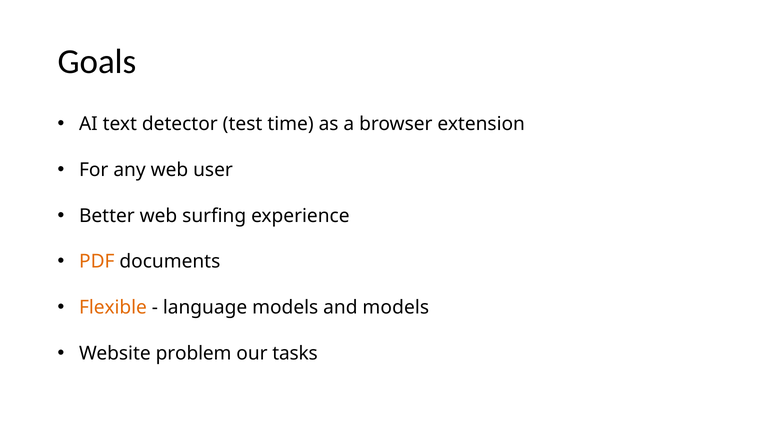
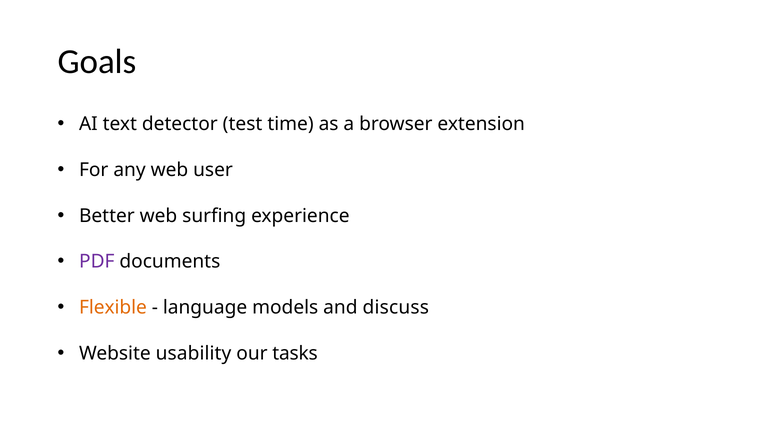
PDF colour: orange -> purple
and models: models -> discuss
problem: problem -> usability
